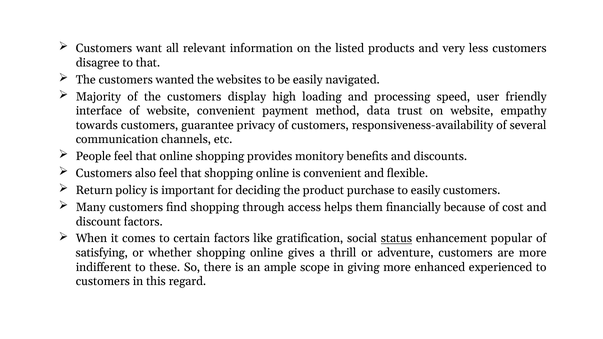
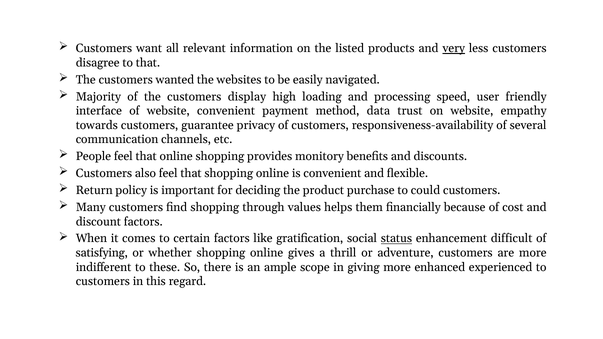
very underline: none -> present
to easily: easily -> could
access: access -> values
popular: popular -> difficult
